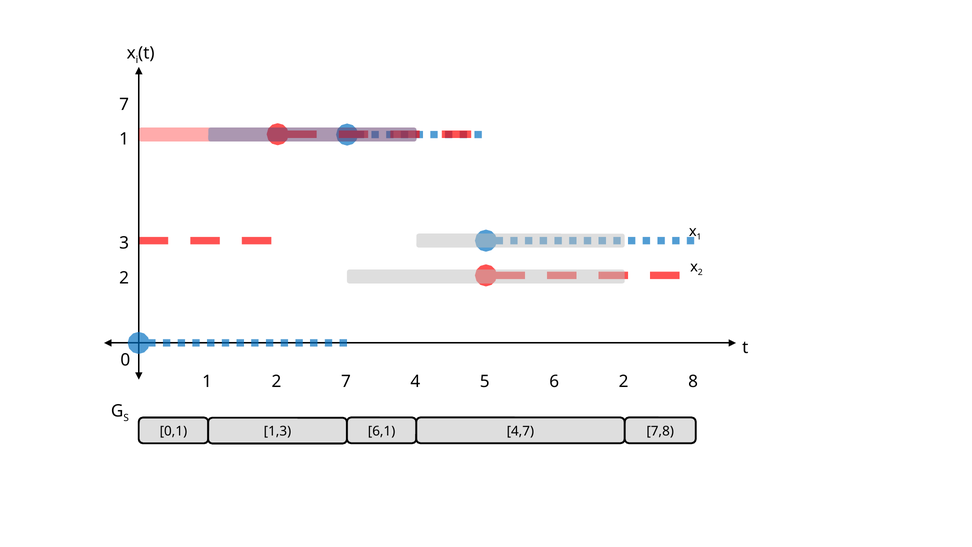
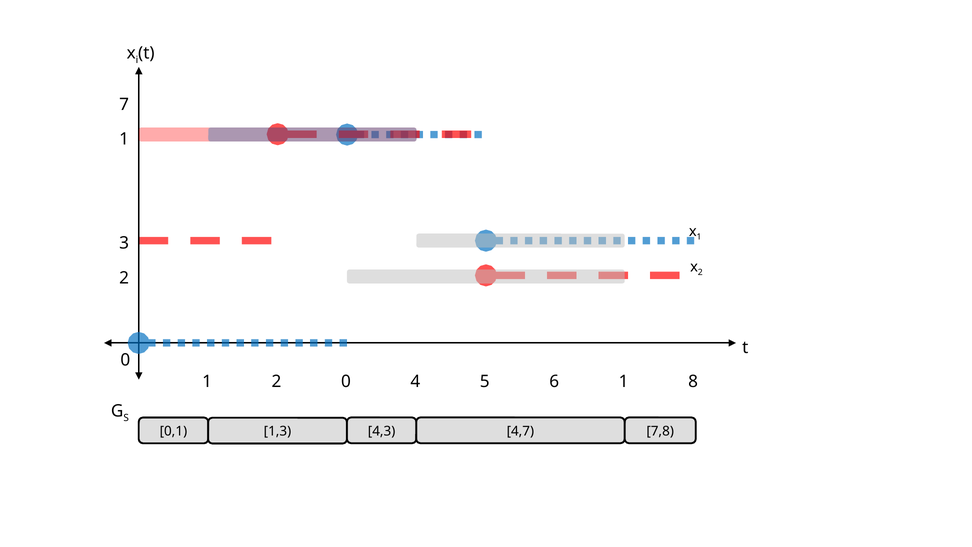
1 2 7: 7 -> 0
6 2: 2 -> 1
6,1: 6,1 -> 4,3
